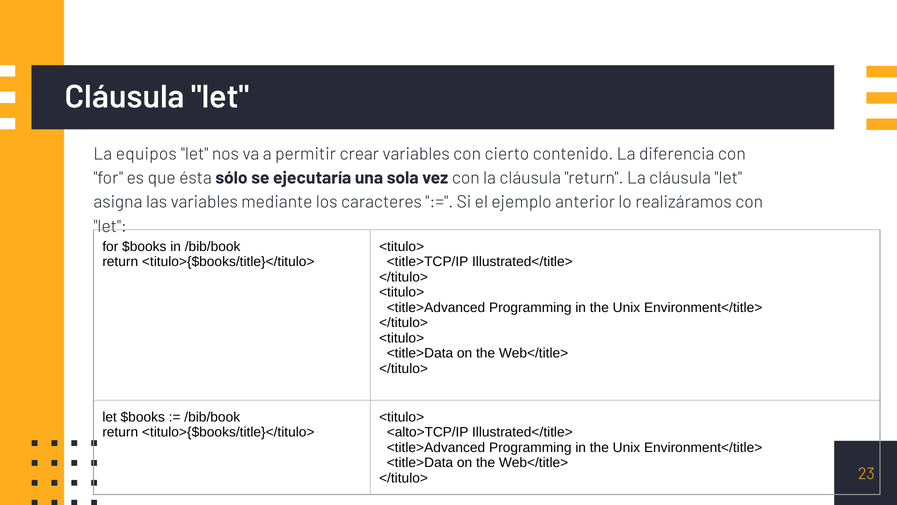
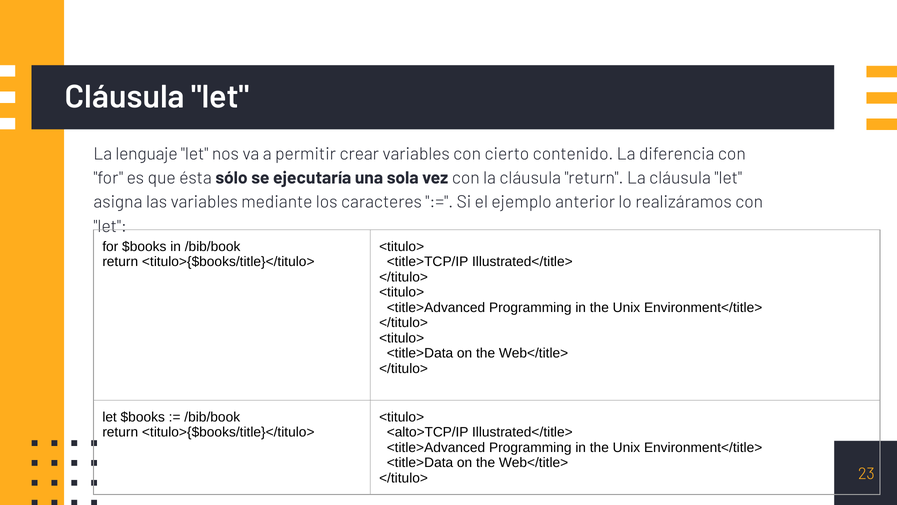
equipos: equipos -> lenguaje
